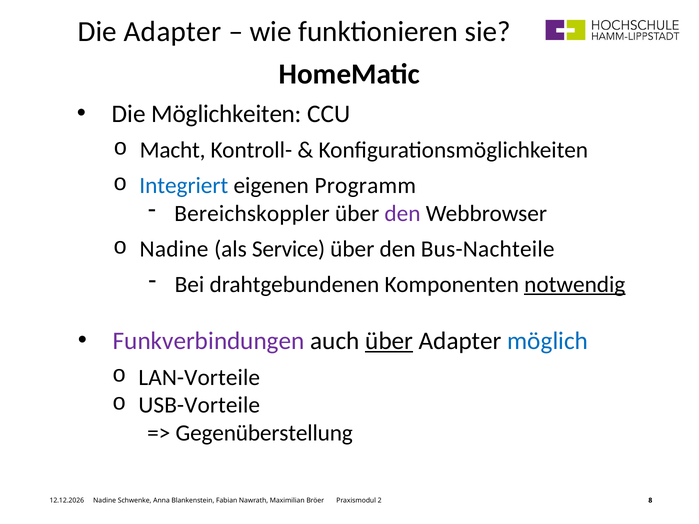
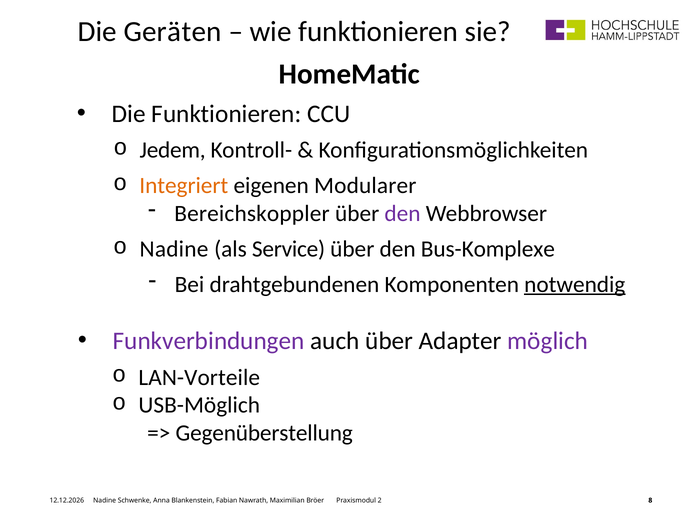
Die Adapter: Adapter -> Geräten
Die Möglichkeiten: Möglichkeiten -> Funktionieren
Macht: Macht -> Jedem
Integriert colour: blue -> orange
Programm: Programm -> Modularer
Bus-Nachteile: Bus-Nachteile -> Bus-Komplexe
über at (389, 341) underline: present -> none
möglich colour: blue -> purple
USB-Vorteile: USB-Vorteile -> USB-Möglich
